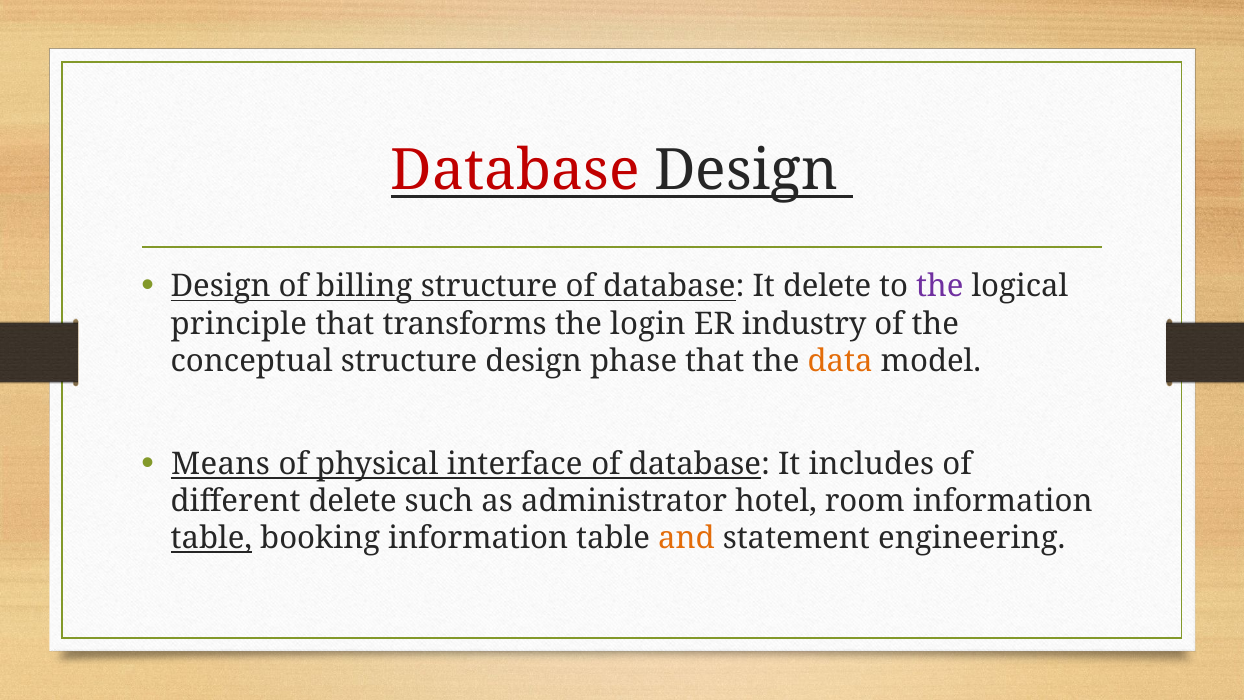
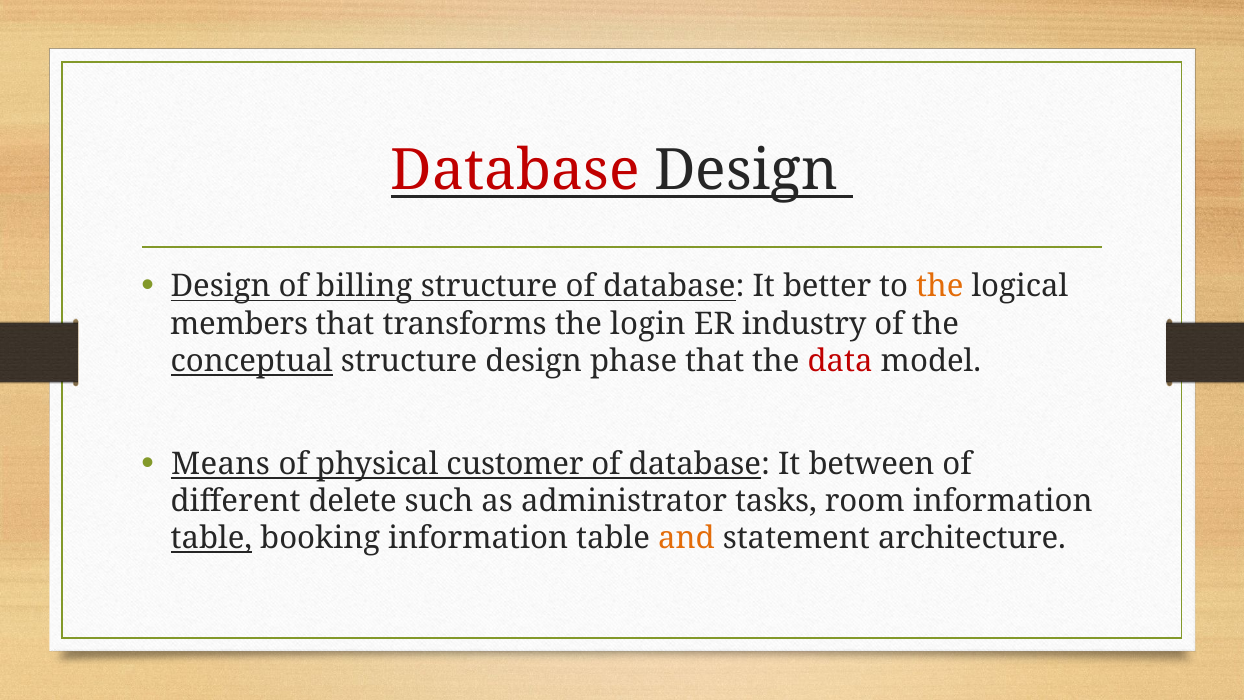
It delete: delete -> better
the at (940, 286) colour: purple -> orange
principle: principle -> members
conceptual underline: none -> present
data colour: orange -> red
interface: interface -> customer
includes: includes -> between
hotel: hotel -> tasks
engineering: engineering -> architecture
